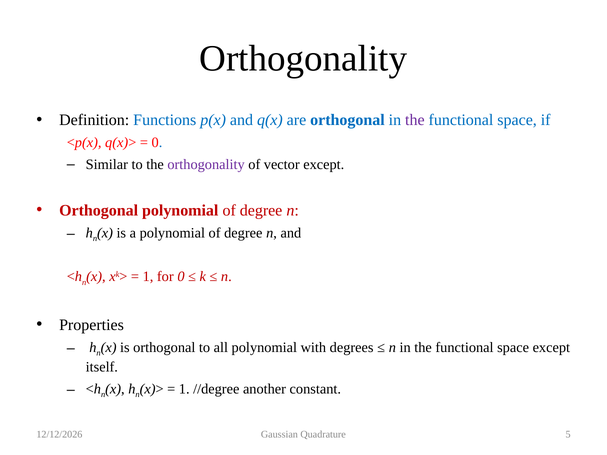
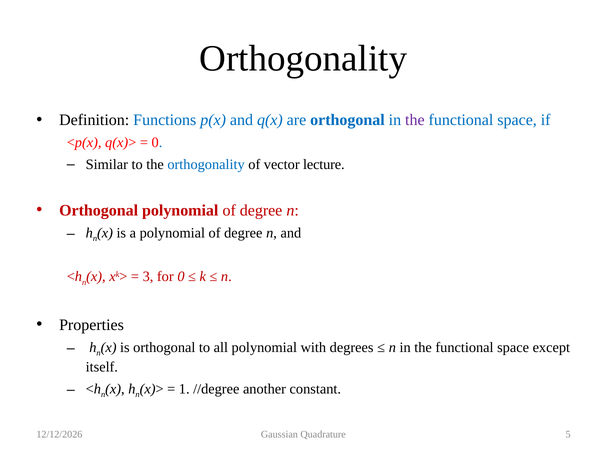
orthogonality at (206, 165) colour: purple -> blue
vector except: except -> lecture
1 at (148, 277): 1 -> 3
